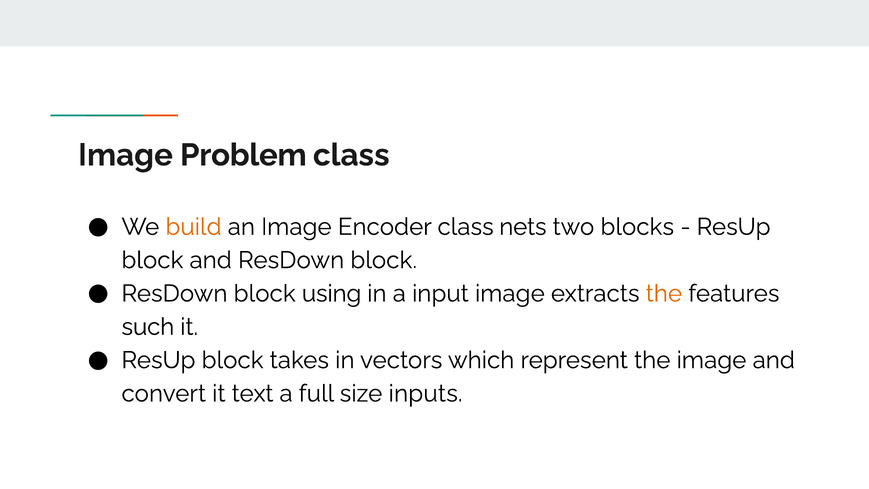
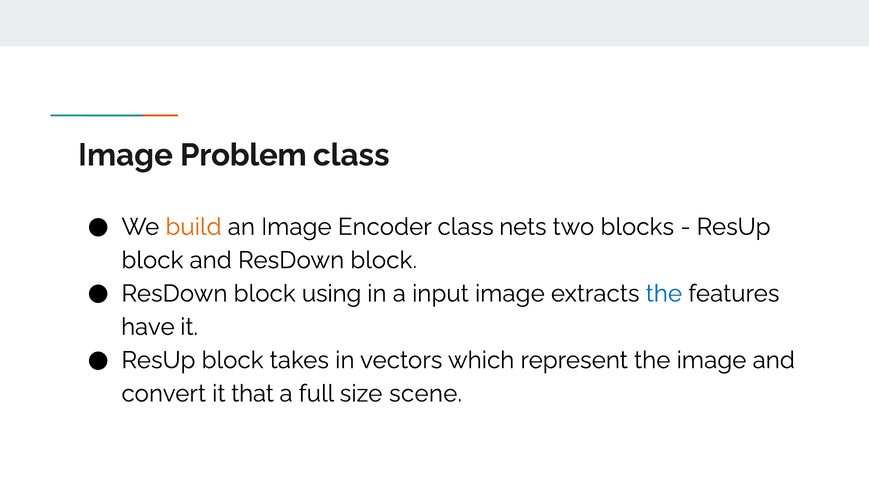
the at (664, 293) colour: orange -> blue
such: such -> have
text: text -> that
inputs: inputs -> scene
